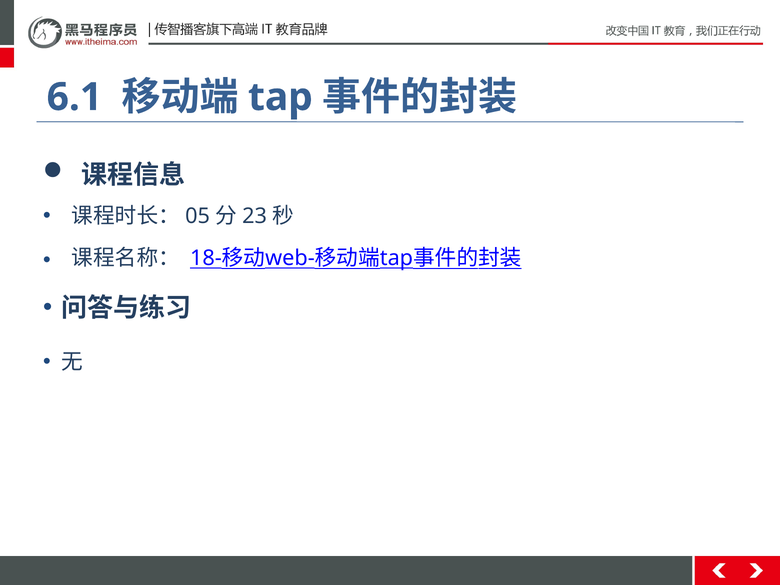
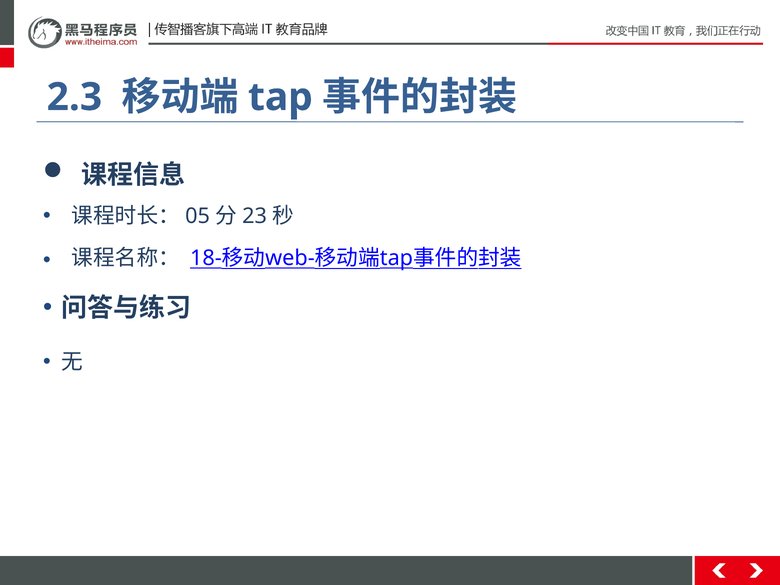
6.1: 6.1 -> 2.3
